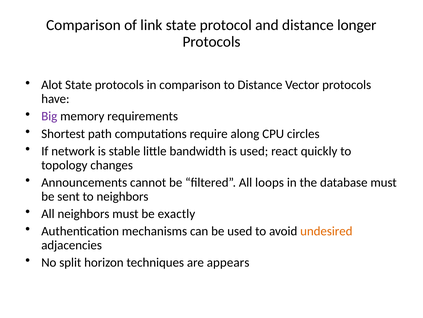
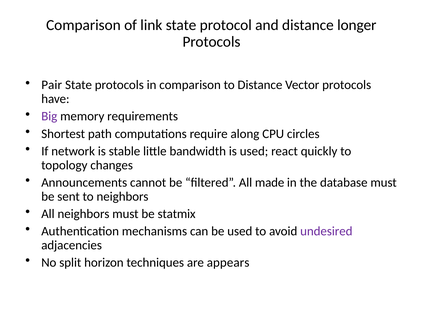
Alot: Alot -> Pair
loops: loops -> made
exactly: exactly -> statmix
undesired colour: orange -> purple
